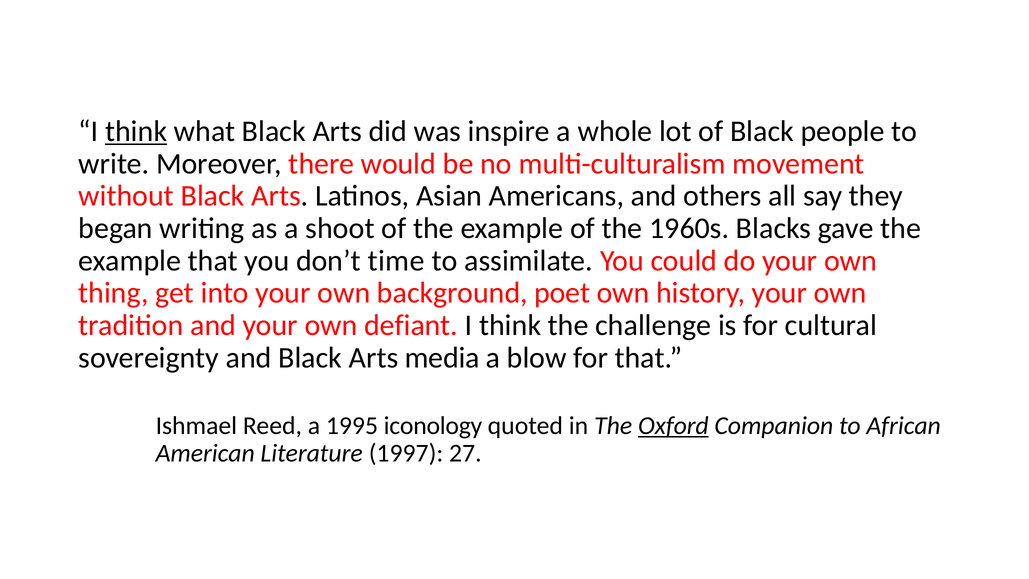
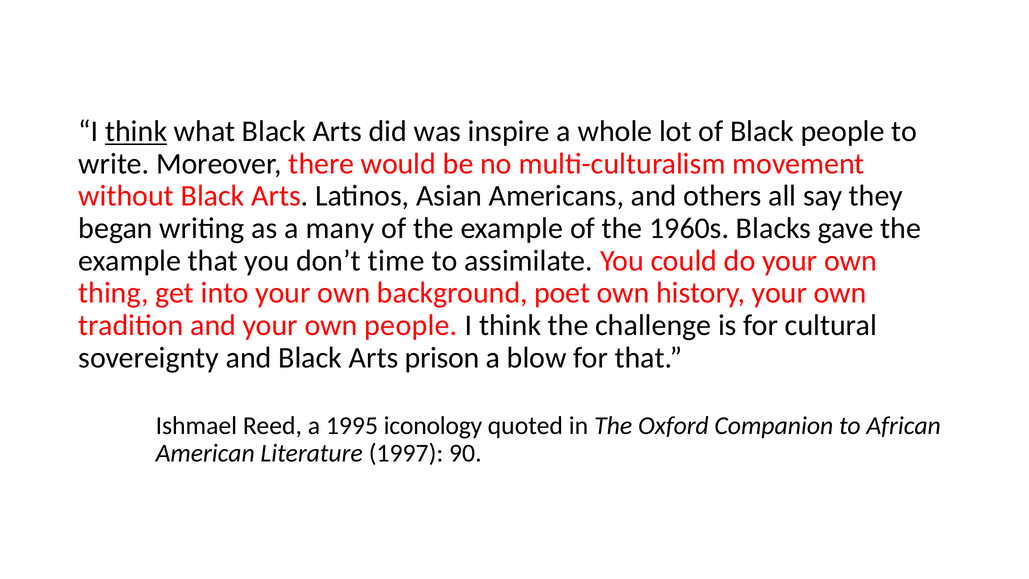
shoot: shoot -> many
own defiant: defiant -> people
media: media -> prison
Oxford underline: present -> none
27: 27 -> 90
